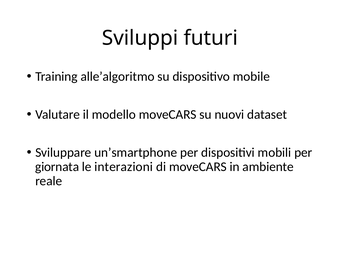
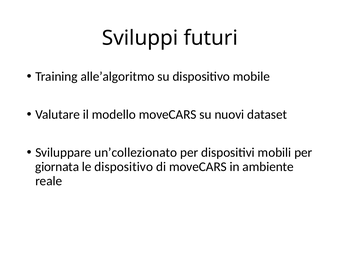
un’smartphone: un’smartphone -> un’collezionato
le interazioni: interazioni -> dispositivo
